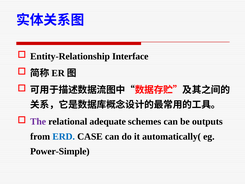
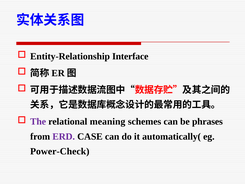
adequate: adequate -> meaning
outputs: outputs -> phrases
ERD colour: blue -> purple
Power-Simple: Power-Simple -> Power-Check
